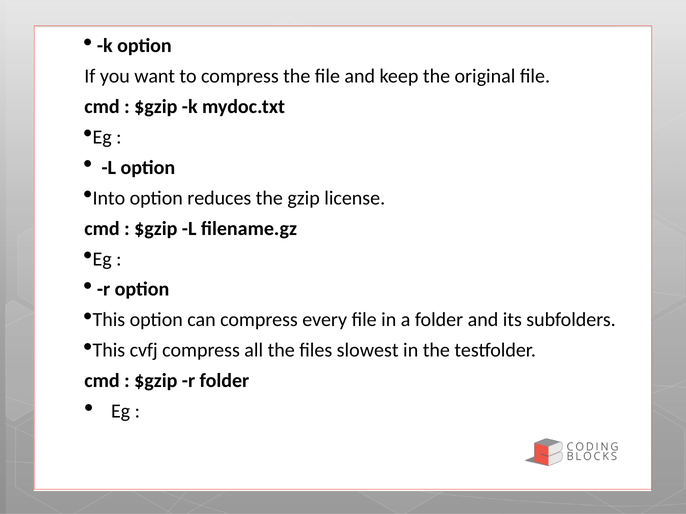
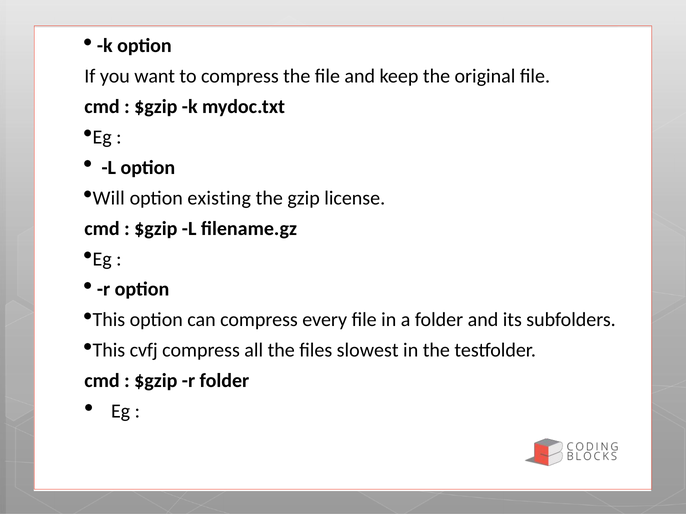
Into: Into -> Will
reduces: reduces -> existing
